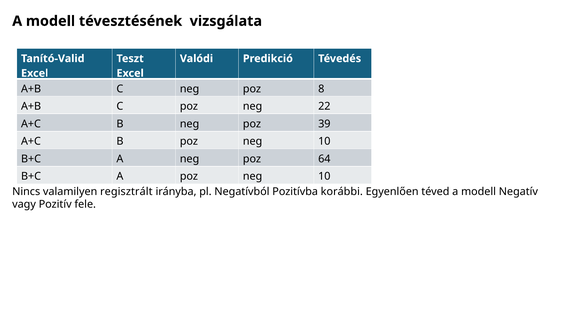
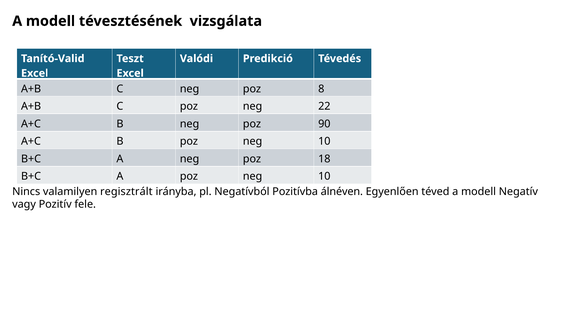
39: 39 -> 90
64: 64 -> 18
korábbi: korábbi -> álnéven
